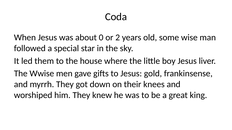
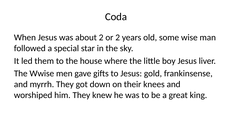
about 0: 0 -> 2
